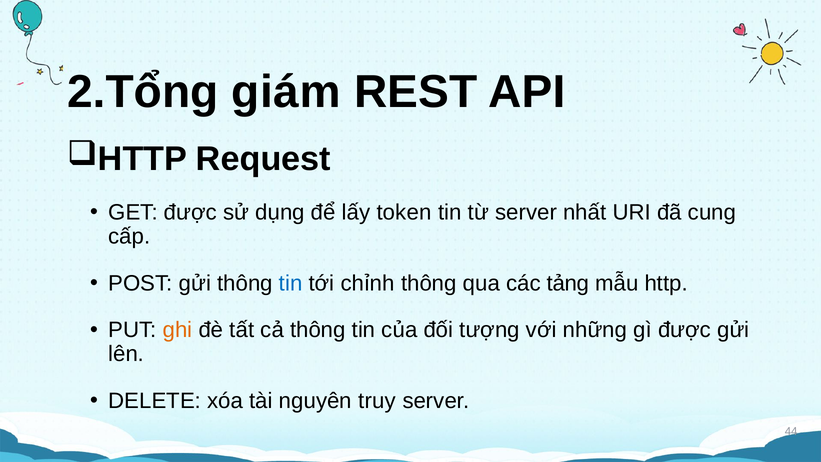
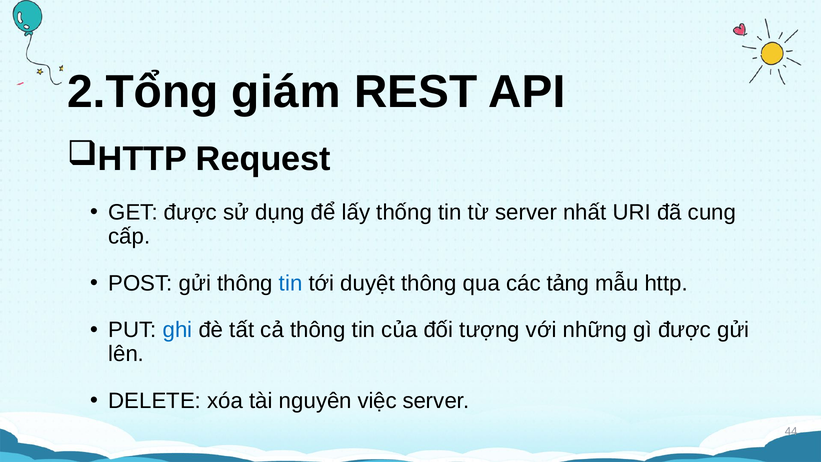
token: token -> thống
chỉnh: chỉnh -> duyệt
ghi colour: orange -> blue
truy: truy -> việc
